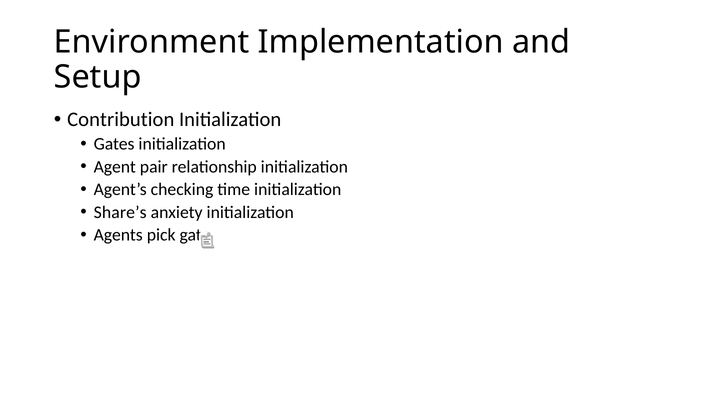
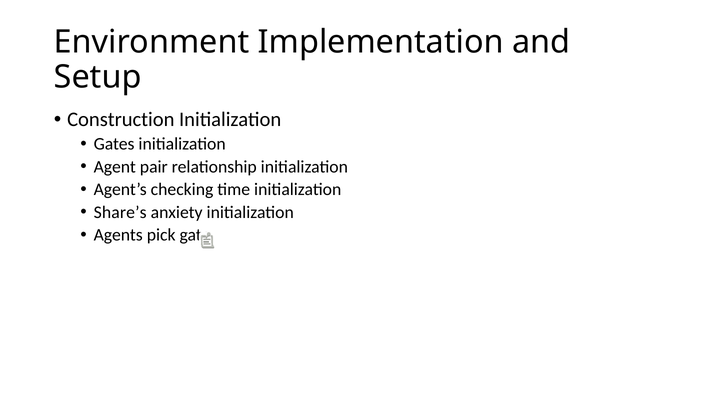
Contribution: Contribution -> Construction
